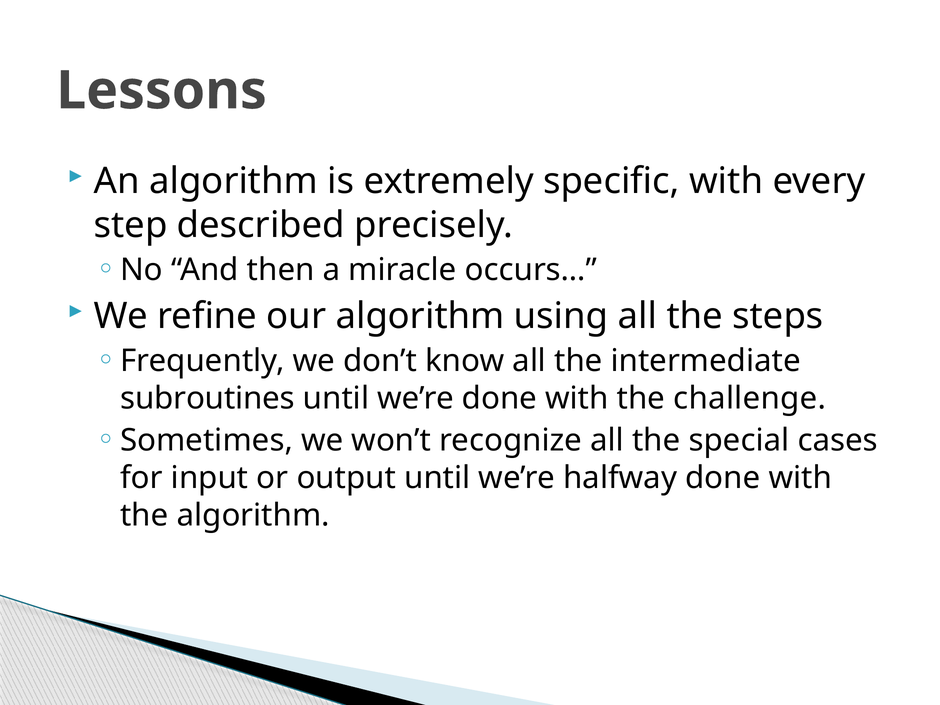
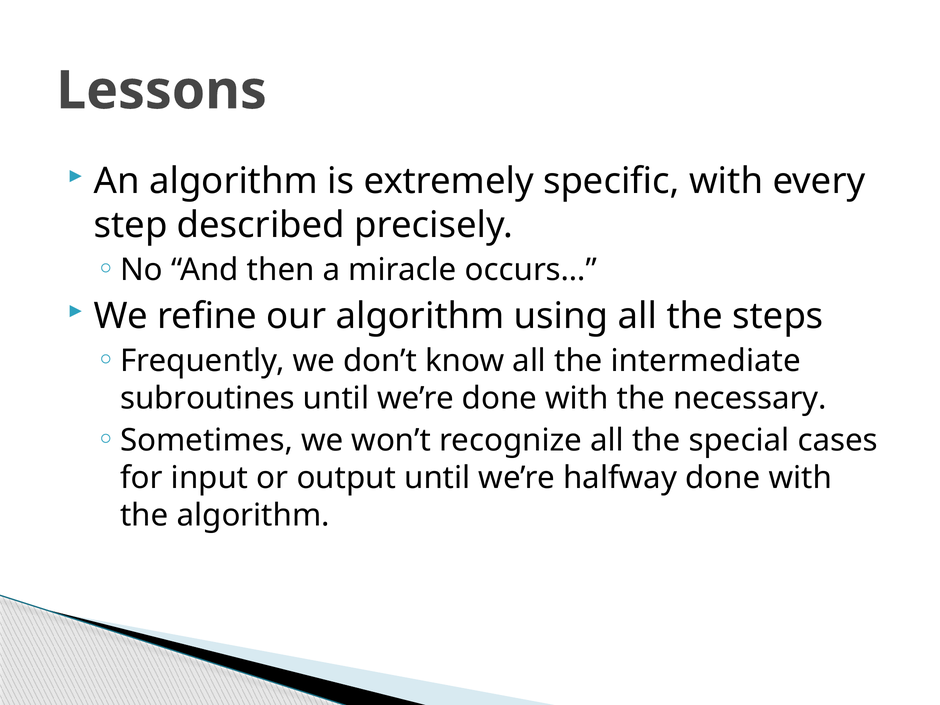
challenge: challenge -> necessary
